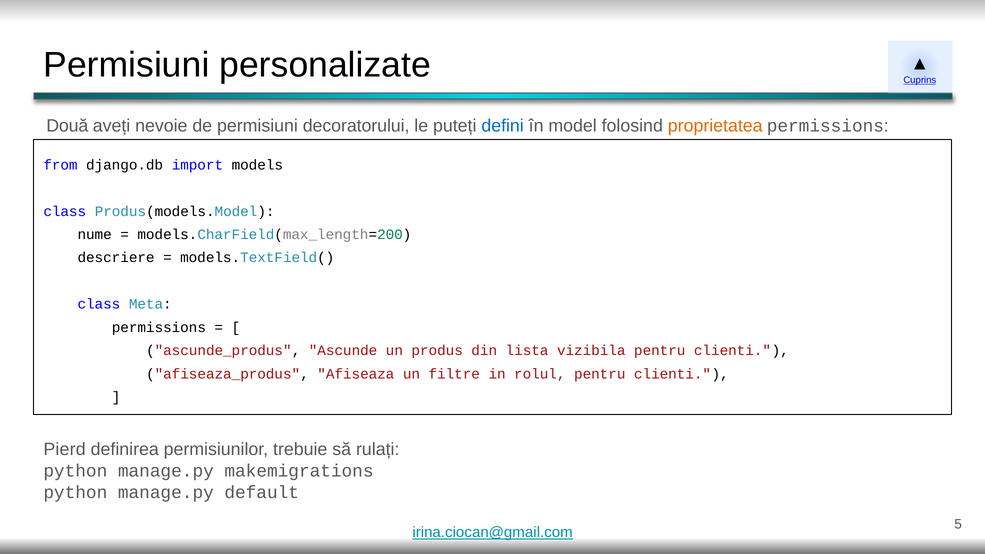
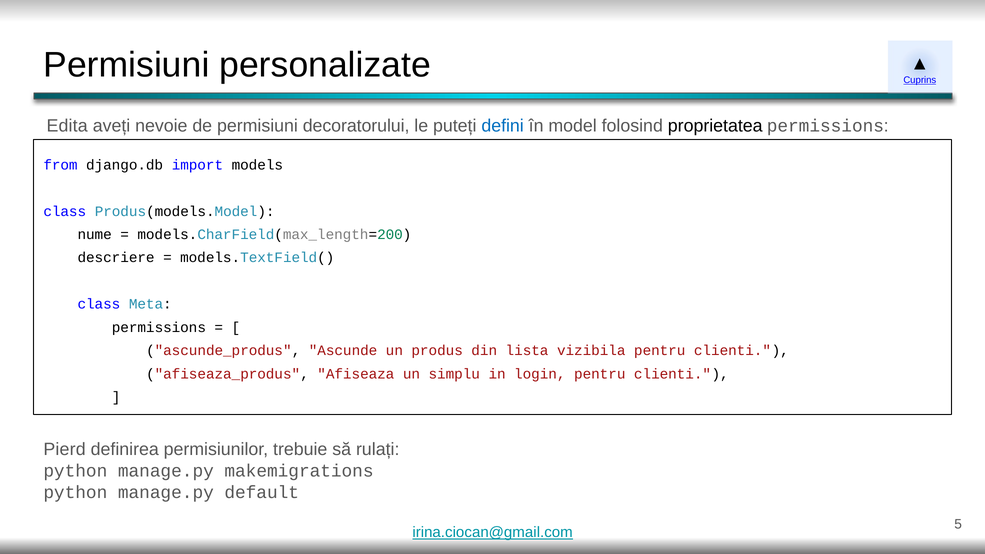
Două: Două -> Edita
proprietatea colour: orange -> black
filtre: filtre -> simplu
rolul: rolul -> login
